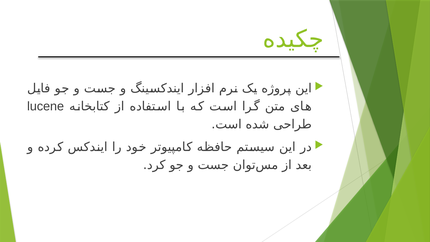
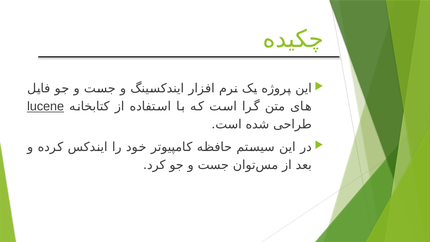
lucene underline: none -> present
